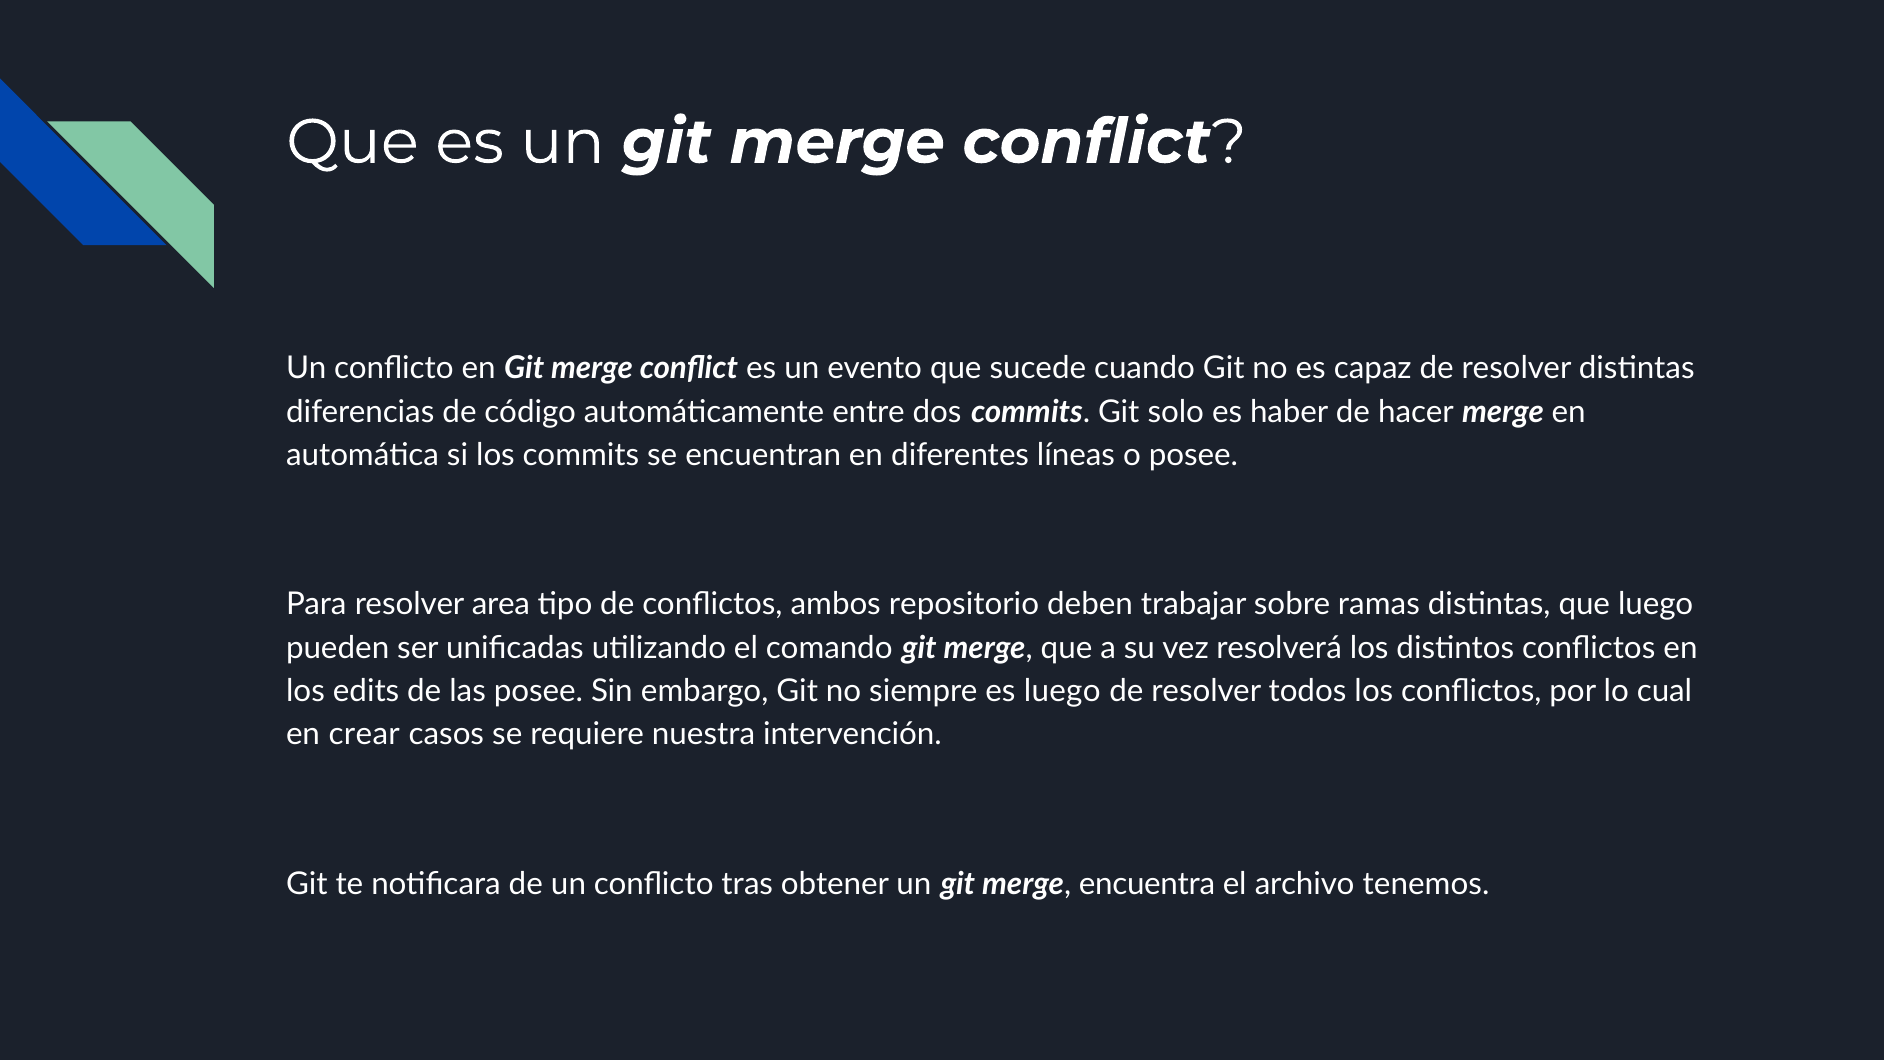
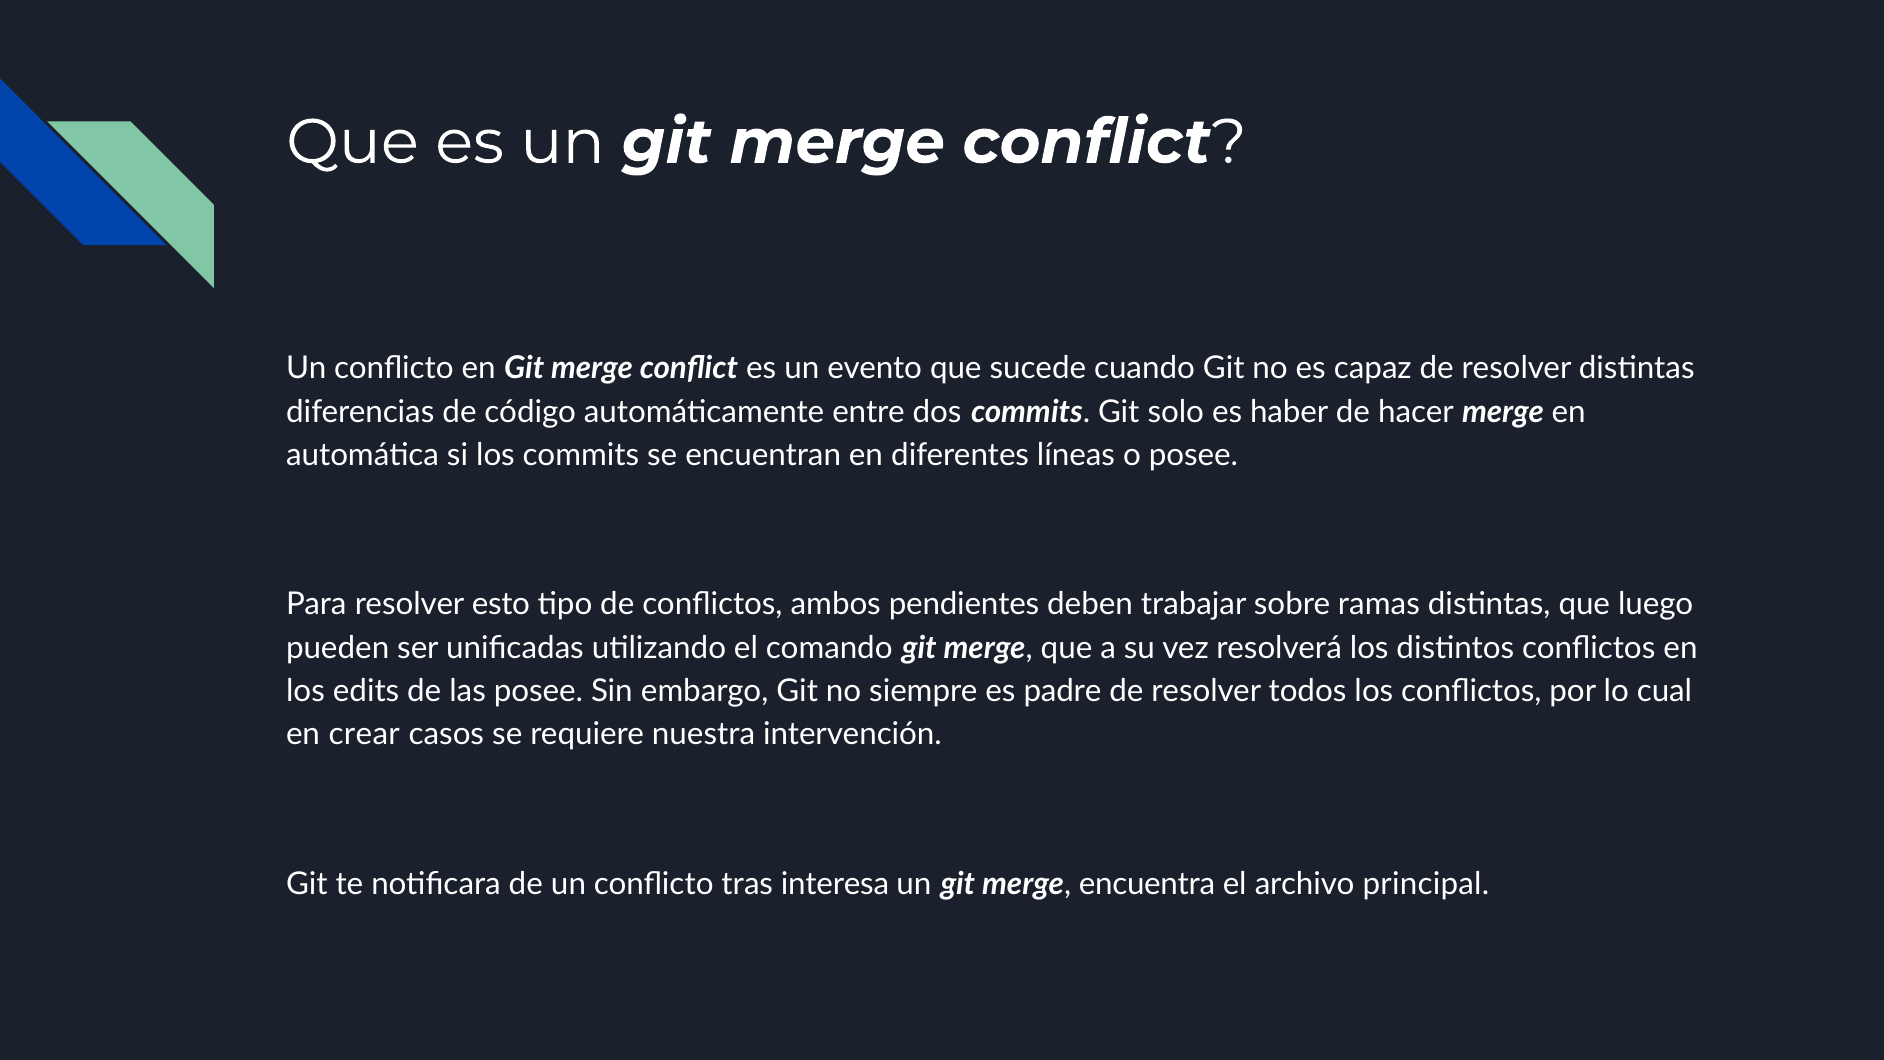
area: area -> esto
repositorio: repositorio -> pendientes
es luego: luego -> padre
obtener: obtener -> interesa
tenemos: tenemos -> principal
